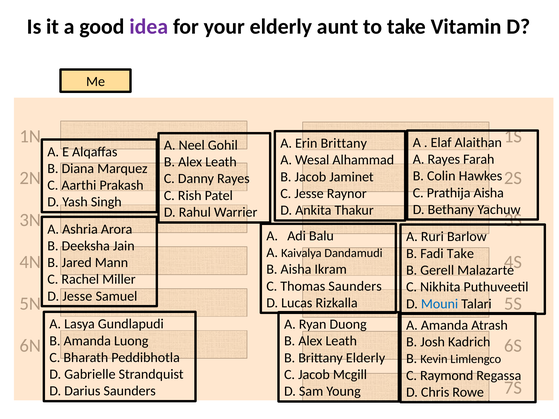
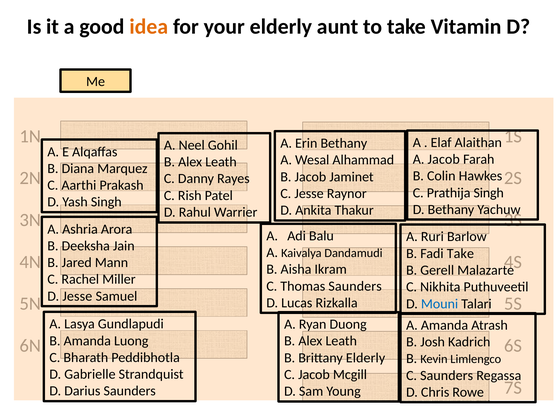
idea colour: purple -> orange
Erin Brittany: Brittany -> Bethany
A Rayes: Rayes -> Jacob
Prathija Aisha: Aisha -> Singh
C Raymond: Raymond -> Saunders
